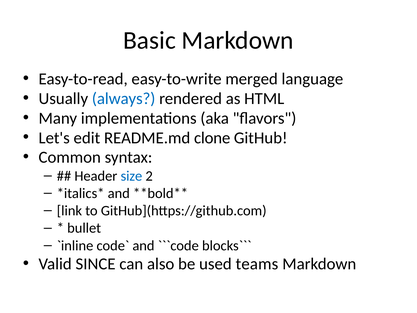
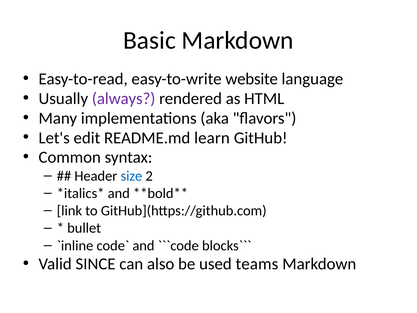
merged: merged -> website
always colour: blue -> purple
clone: clone -> learn
